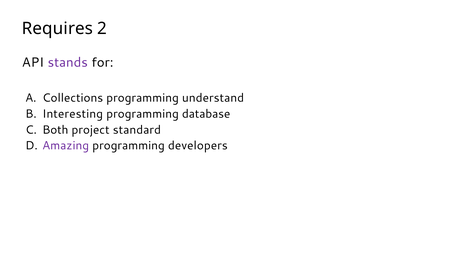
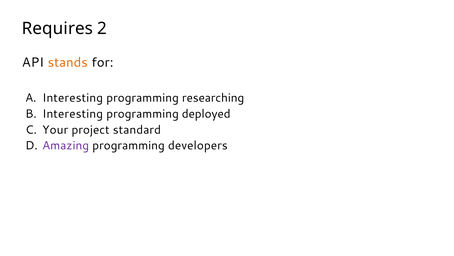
stands colour: purple -> orange
Collections at (73, 98): Collections -> Interesting
understand: understand -> researching
database: database -> deployed
Both: Both -> Your
